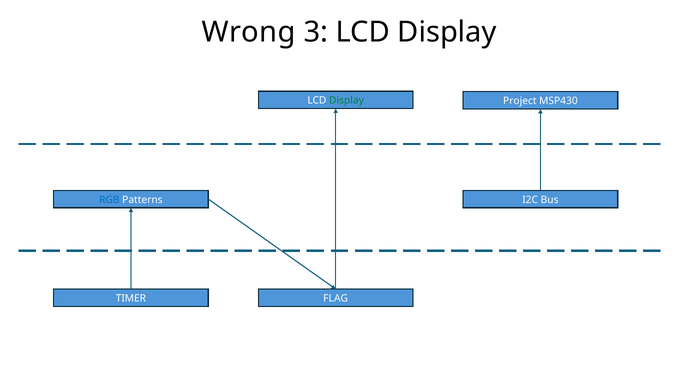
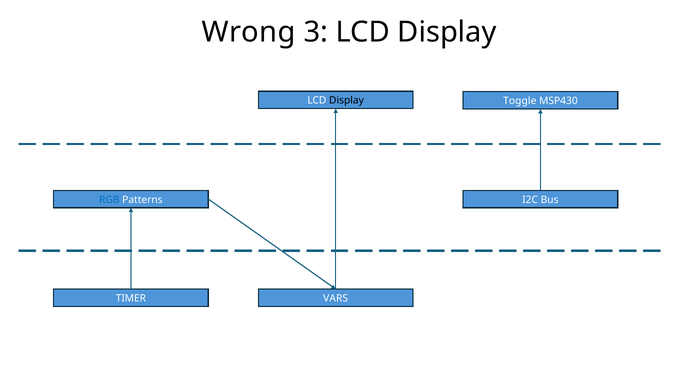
Display at (347, 101) colour: green -> black
Project: Project -> Toggle
FLAG: FLAG -> VARS
